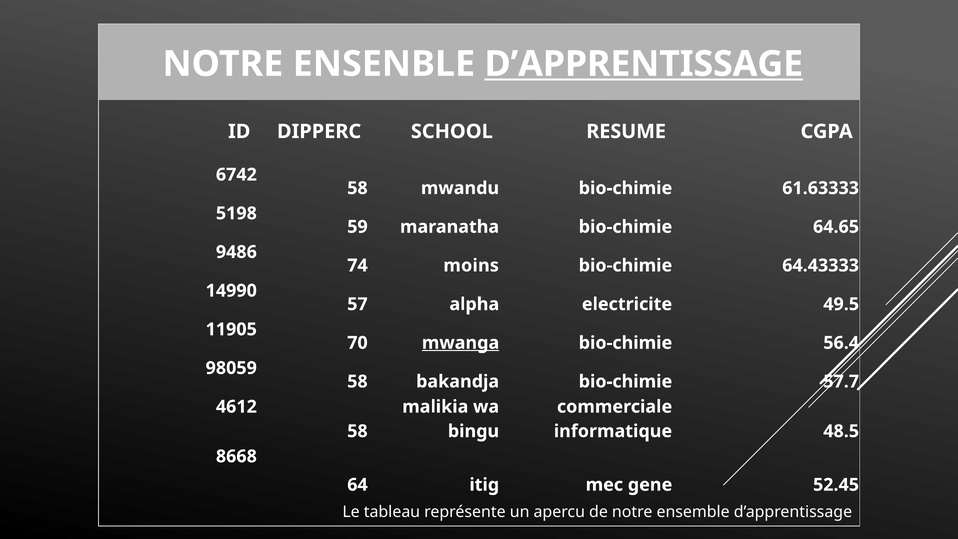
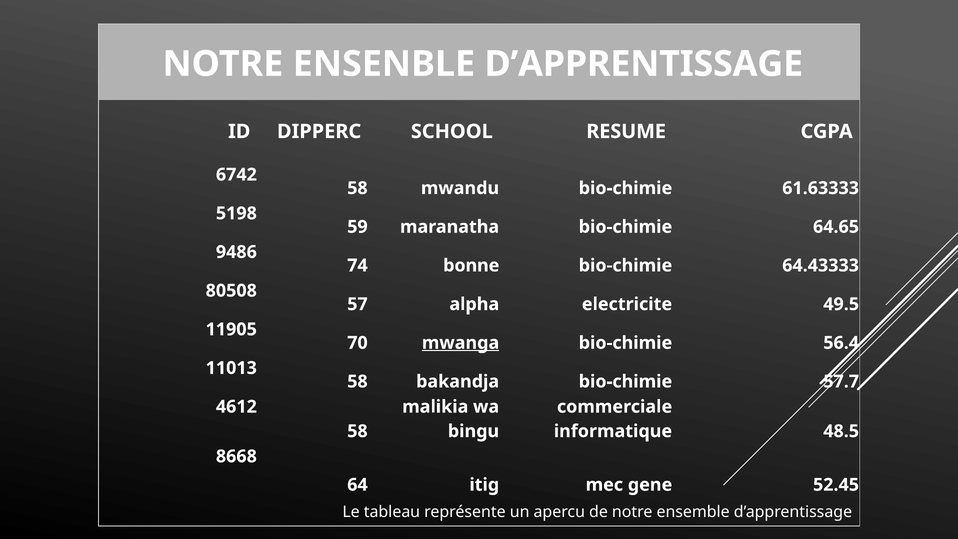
D’APPRENTISSAGE at (644, 64) underline: present -> none
moins: moins -> bonne
14990: 14990 -> 80508
98059: 98059 -> 11013
